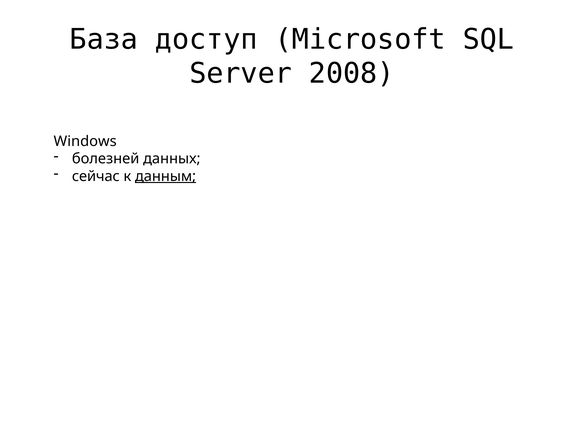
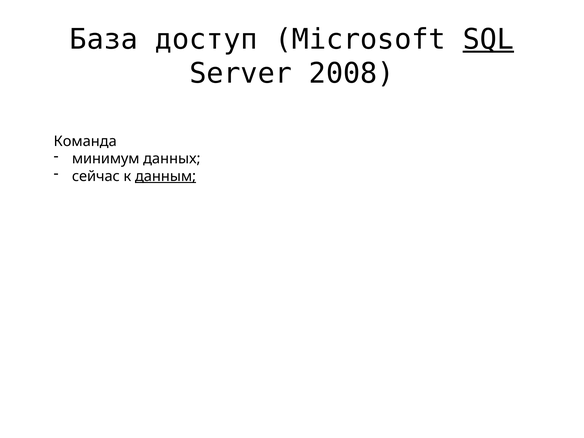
SQL underline: none -> present
Windows: Windows -> Команда
болезней: болезней -> минимум
